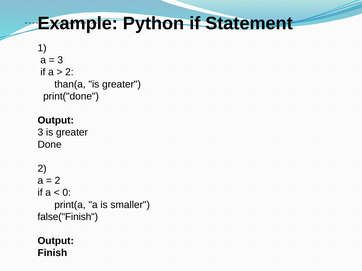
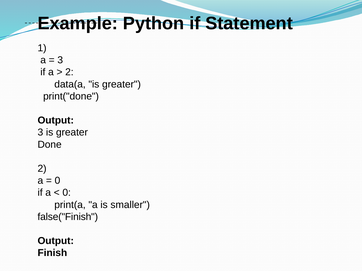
than(a: than(a -> data(a
2 at (57, 181): 2 -> 0
